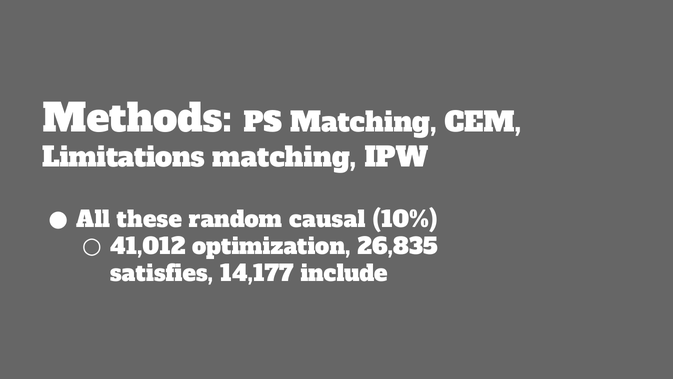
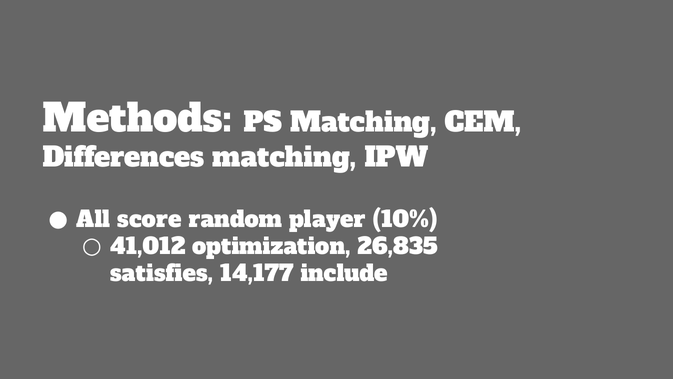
Limitations: Limitations -> Differences
these: these -> score
causal: causal -> player
